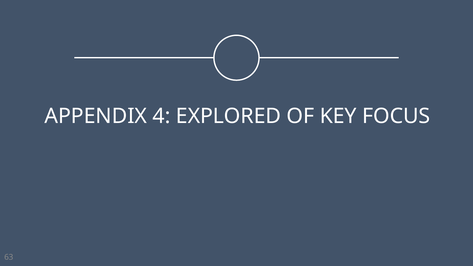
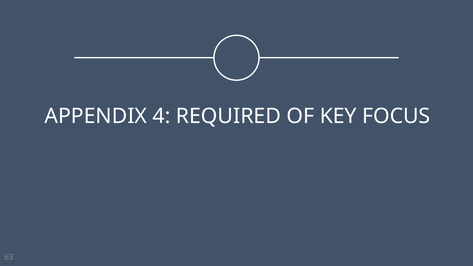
EXPLORED: EXPLORED -> REQUIRED
